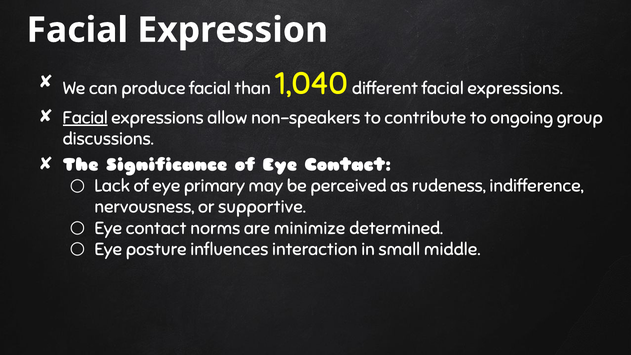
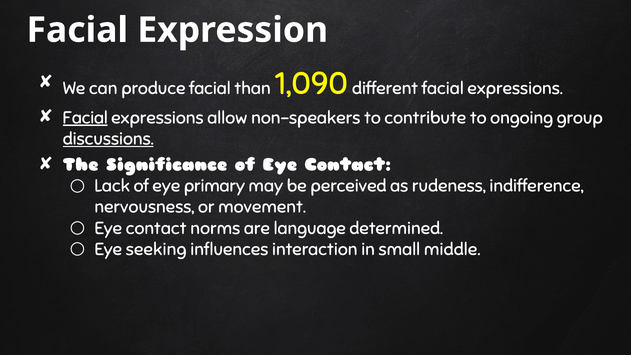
1,040: 1,040 -> 1,090
discussions underline: none -> present
supportive: supportive -> movement
minimize: minimize -> language
posture: posture -> seeking
